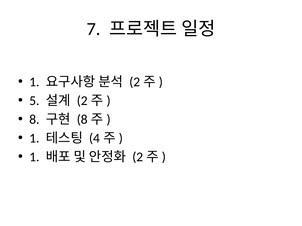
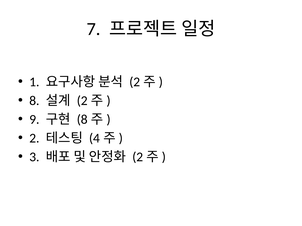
5: 5 -> 8
8: 8 -> 9
1 at (35, 139): 1 -> 2
1 at (35, 157): 1 -> 3
